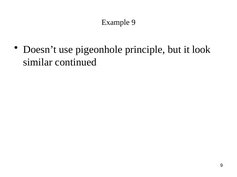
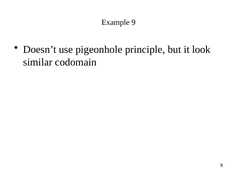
continued: continued -> codomain
